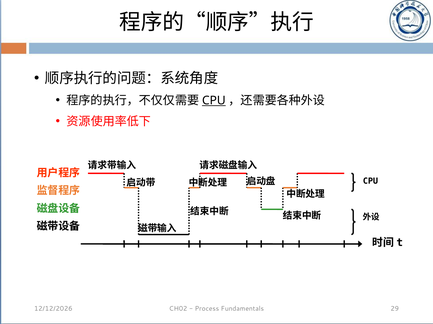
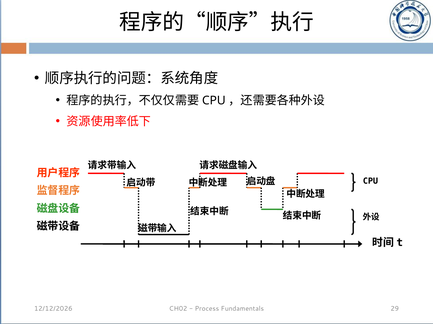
CPU at (214, 101) underline: present -> none
